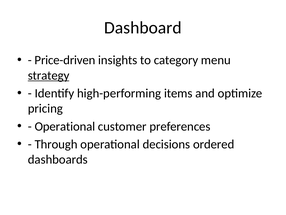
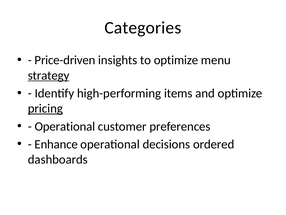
Dashboard: Dashboard -> Categories
to category: category -> optimize
pricing underline: none -> present
Through: Through -> Enhance
